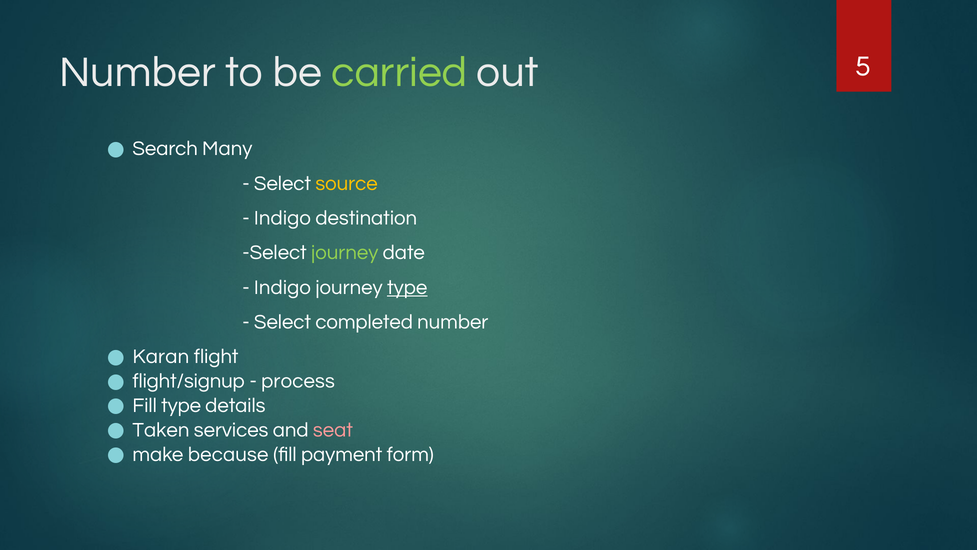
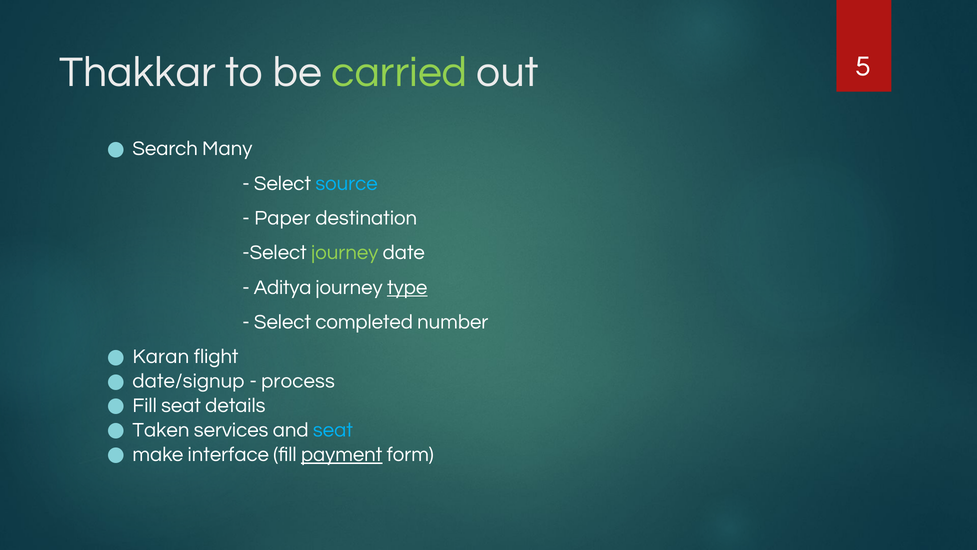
Number at (138, 72): Number -> Thakkar
source colour: yellow -> light blue
Indigo at (282, 218): Indigo -> Paper
Indigo at (282, 287): Indigo -> Aditya
flight/signup: flight/signup -> date/signup
Fill type: type -> seat
seat at (333, 430) colour: pink -> light blue
because: because -> interface
payment underline: none -> present
